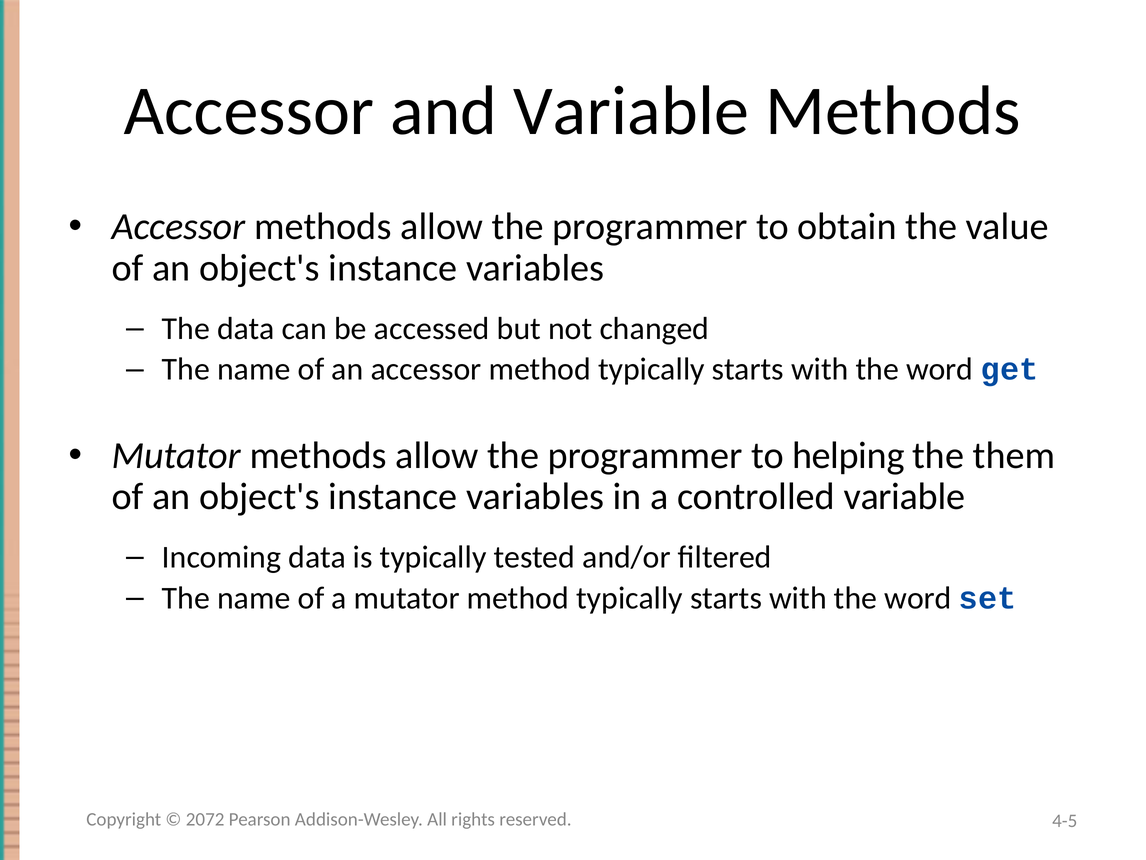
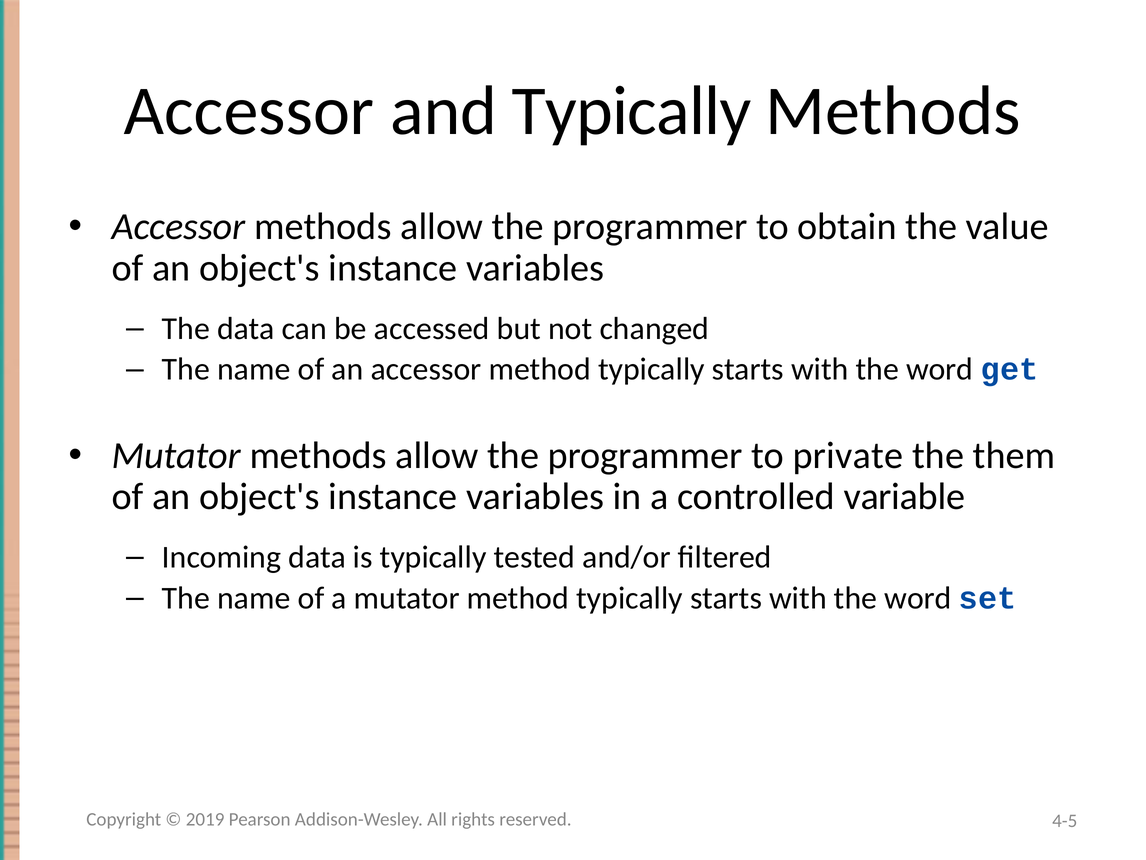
and Variable: Variable -> Typically
helping: helping -> private
2072: 2072 -> 2019
